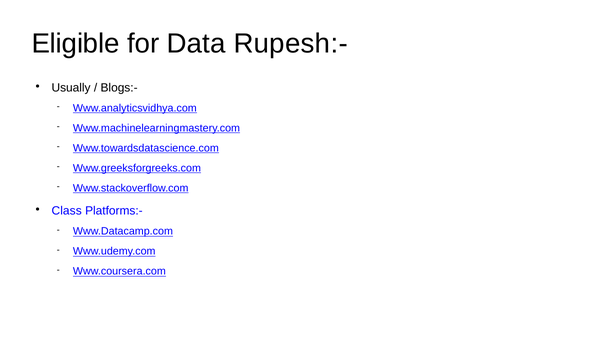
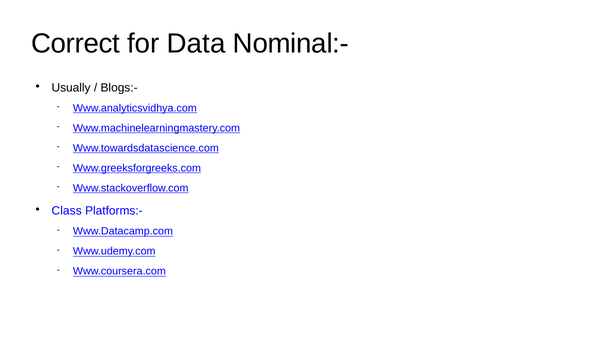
Eligible: Eligible -> Correct
Rupesh:-: Rupesh:- -> Nominal:-
